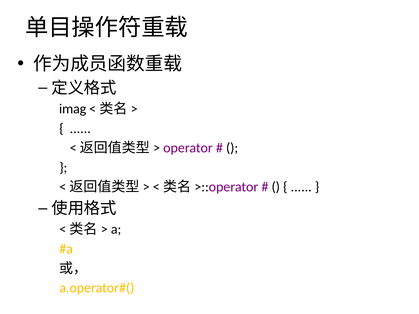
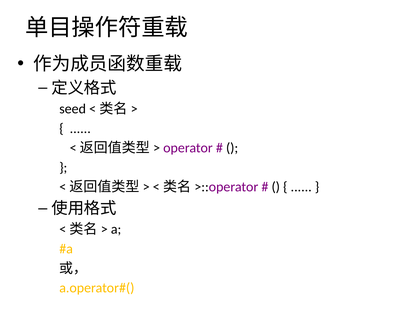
imag: imag -> seed
